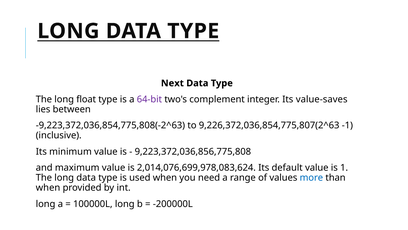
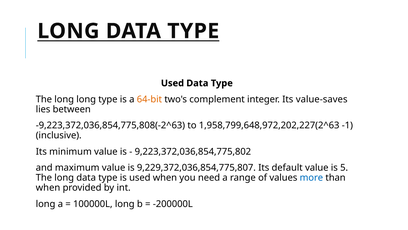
Next at (172, 83): Next -> Used
long float: float -> long
64-bit colour: purple -> orange
9,226,372,036,854,775,807(2^63: 9,226,372,036,854,775,807(2^63 -> 1,958,799,648,972,202,227(2^63
9,223,372,036,856,775,808: 9,223,372,036,856,775,808 -> 9,223,372,036,854,775,802
2,014,076,699,978,083,624: 2,014,076,699,978,083,624 -> 9,229,372,036,854,775,807
1: 1 -> 5
